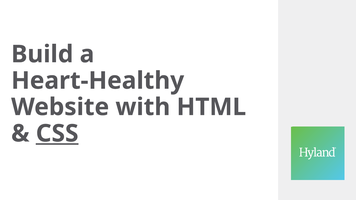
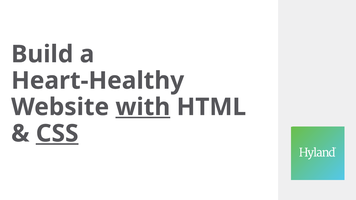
with underline: none -> present
